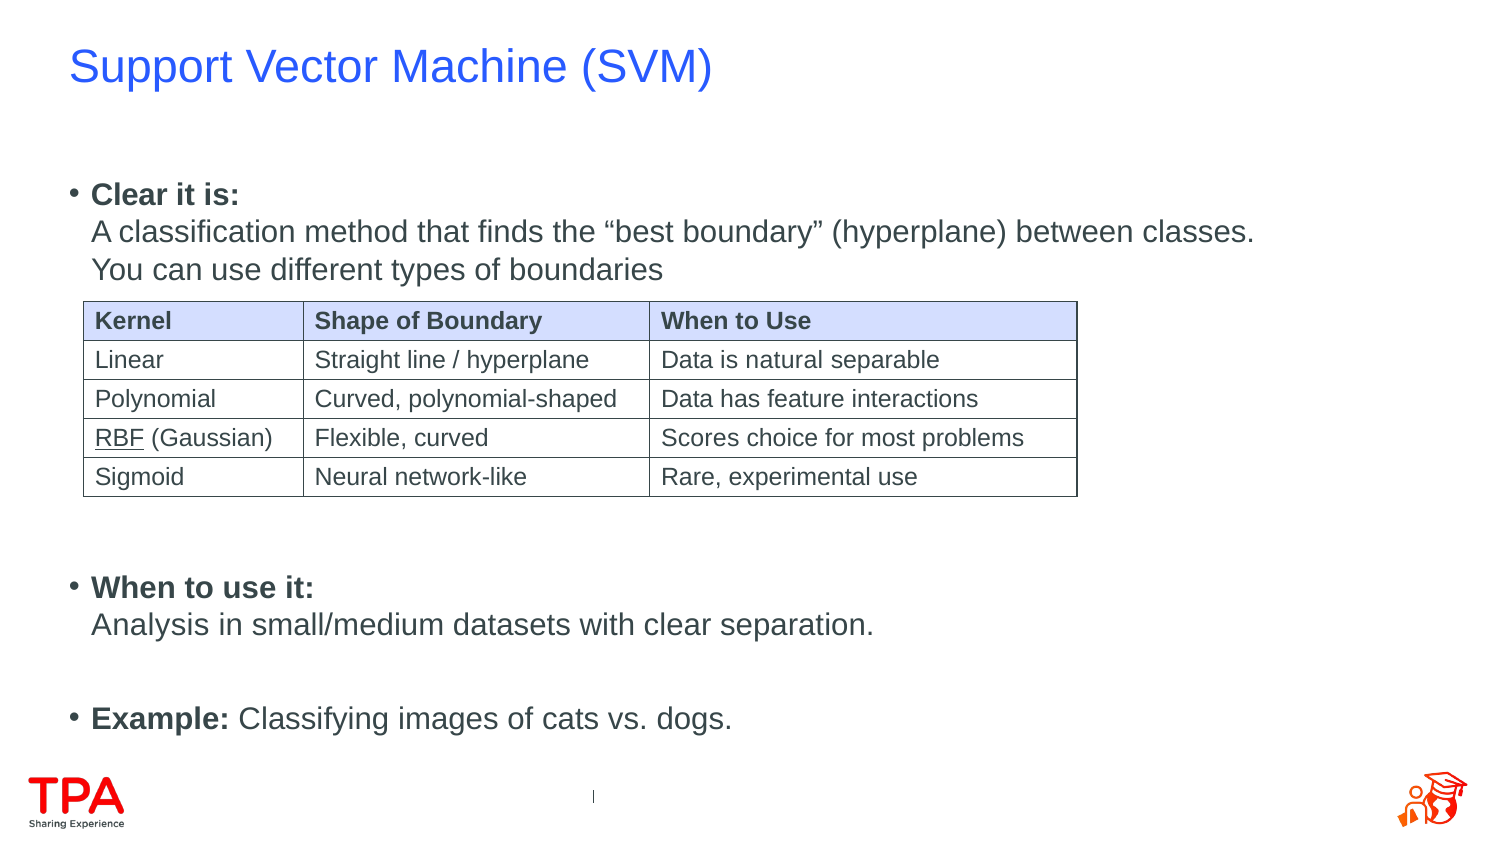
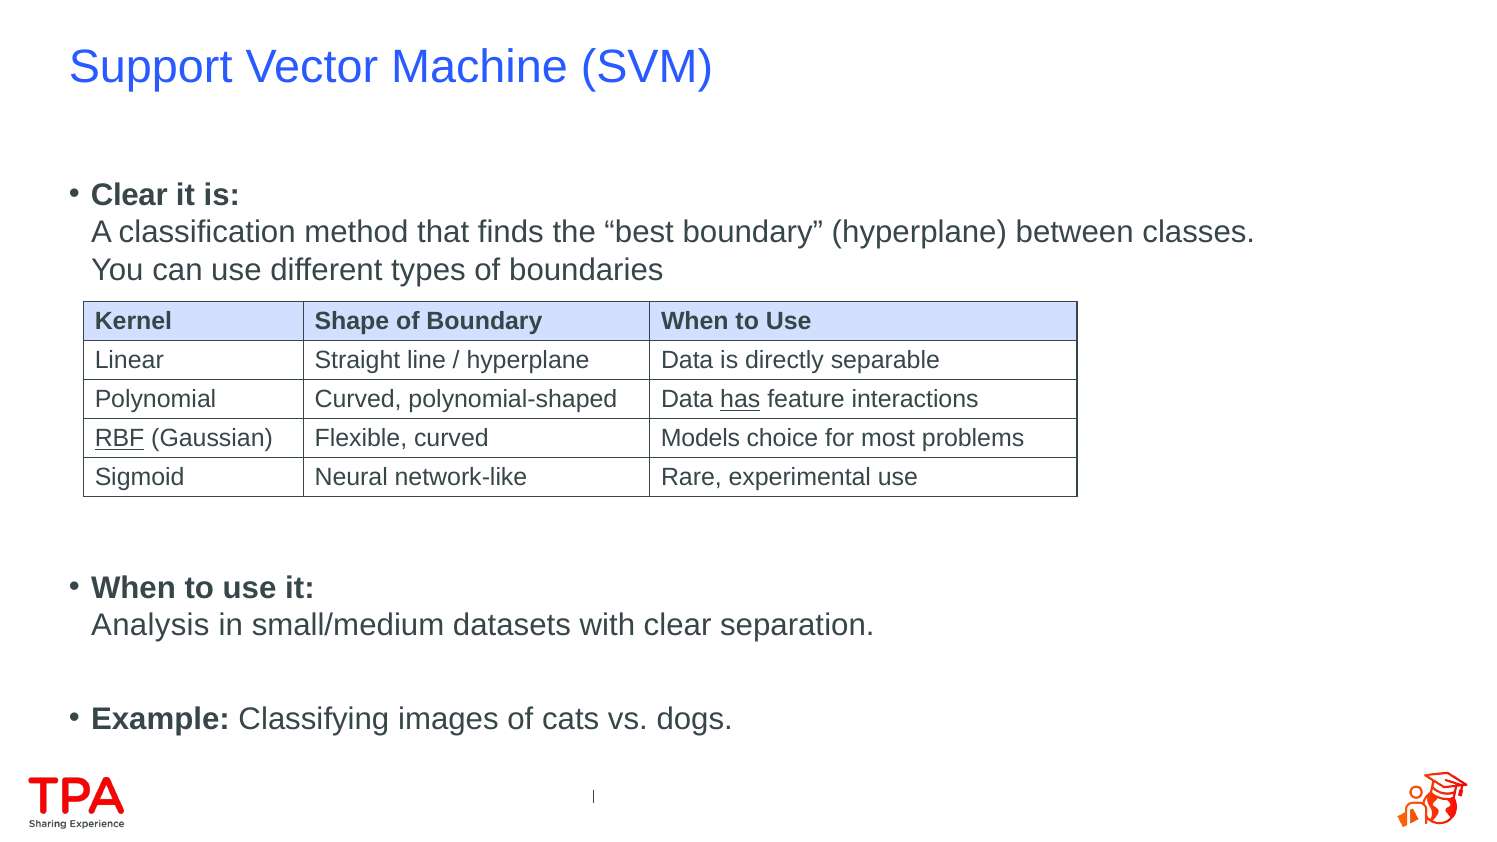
natural: natural -> directly
has underline: none -> present
Scores: Scores -> Models
